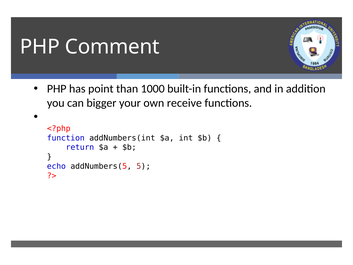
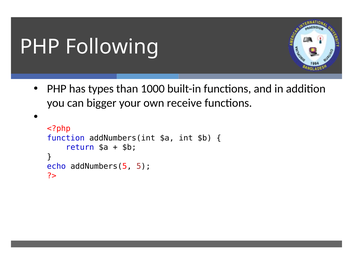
Comment: Comment -> Following
point: point -> types
